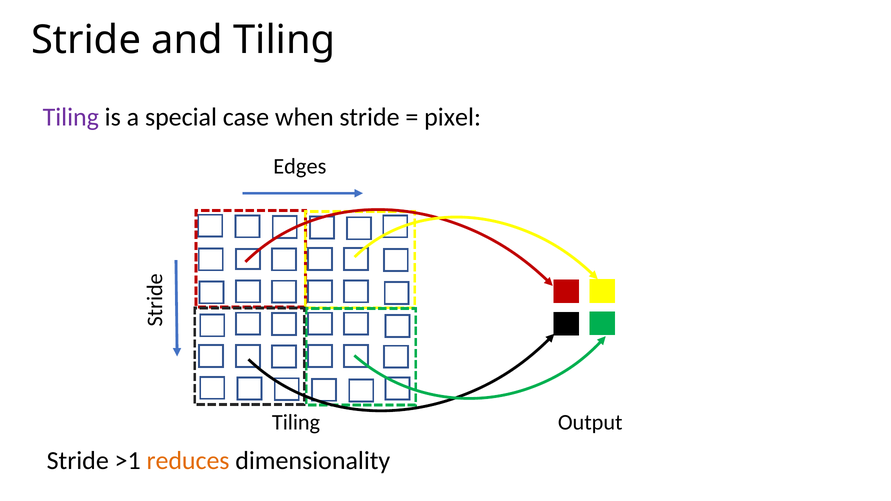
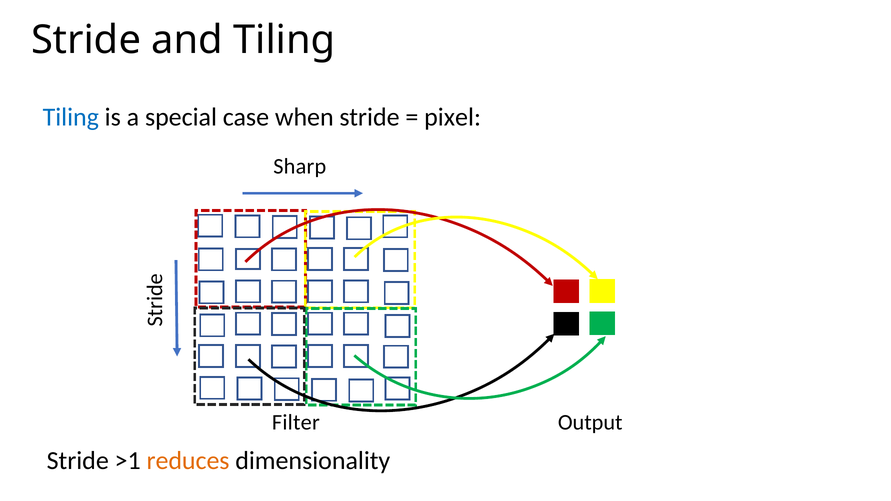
Tiling at (71, 117) colour: purple -> blue
Edges: Edges -> Sharp
Tiling at (296, 423): Tiling -> Filter
